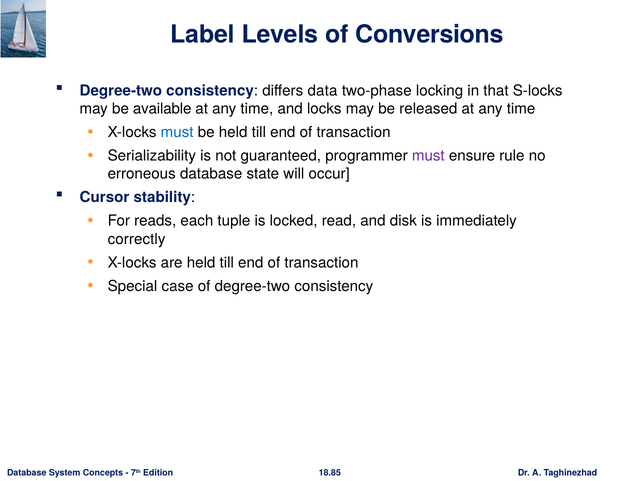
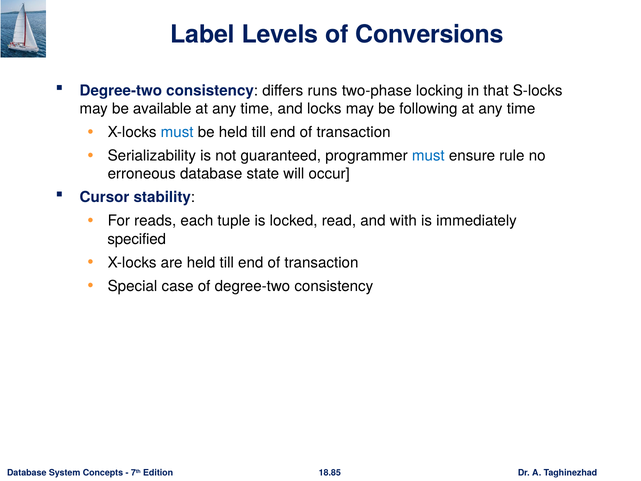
data: data -> runs
released: released -> following
must at (428, 156) colour: purple -> blue
disk: disk -> with
correctly: correctly -> specified
